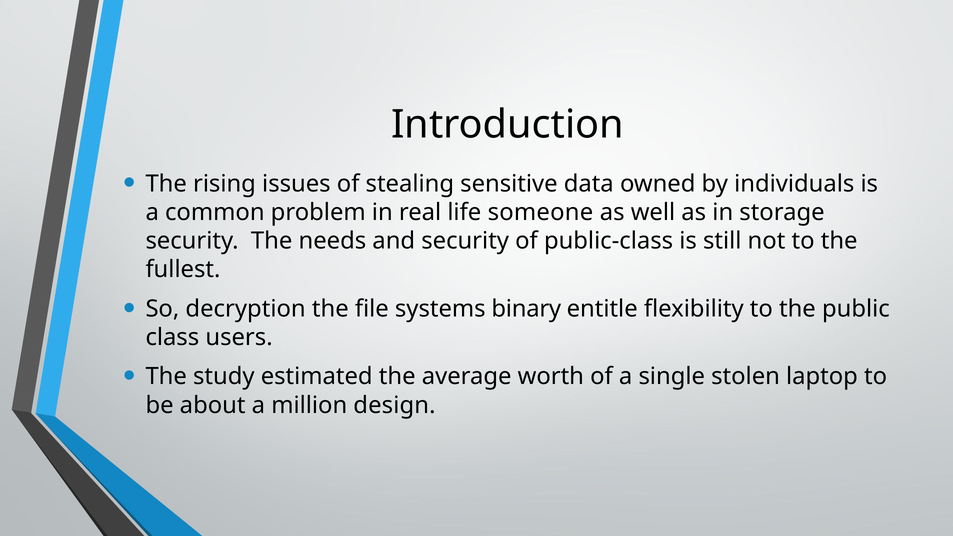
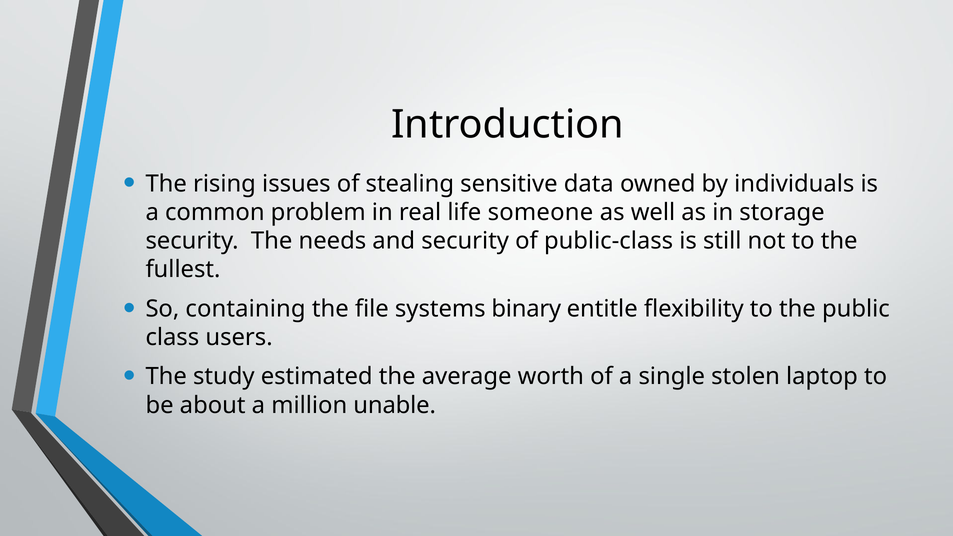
decryption: decryption -> containing
design: design -> unable
